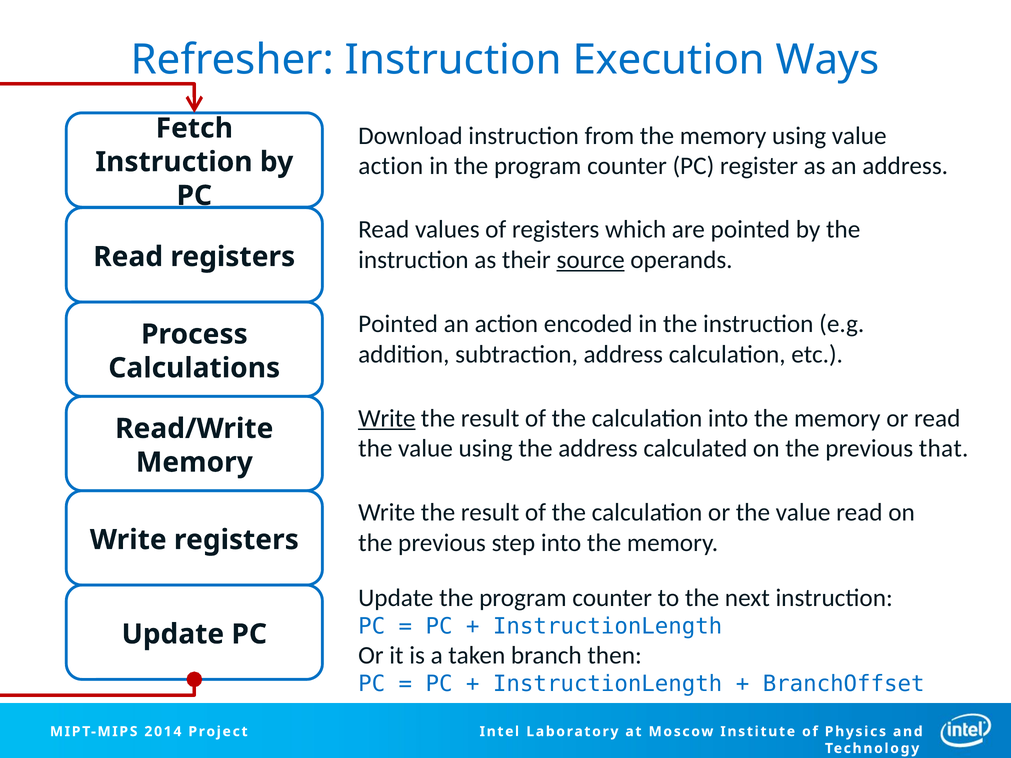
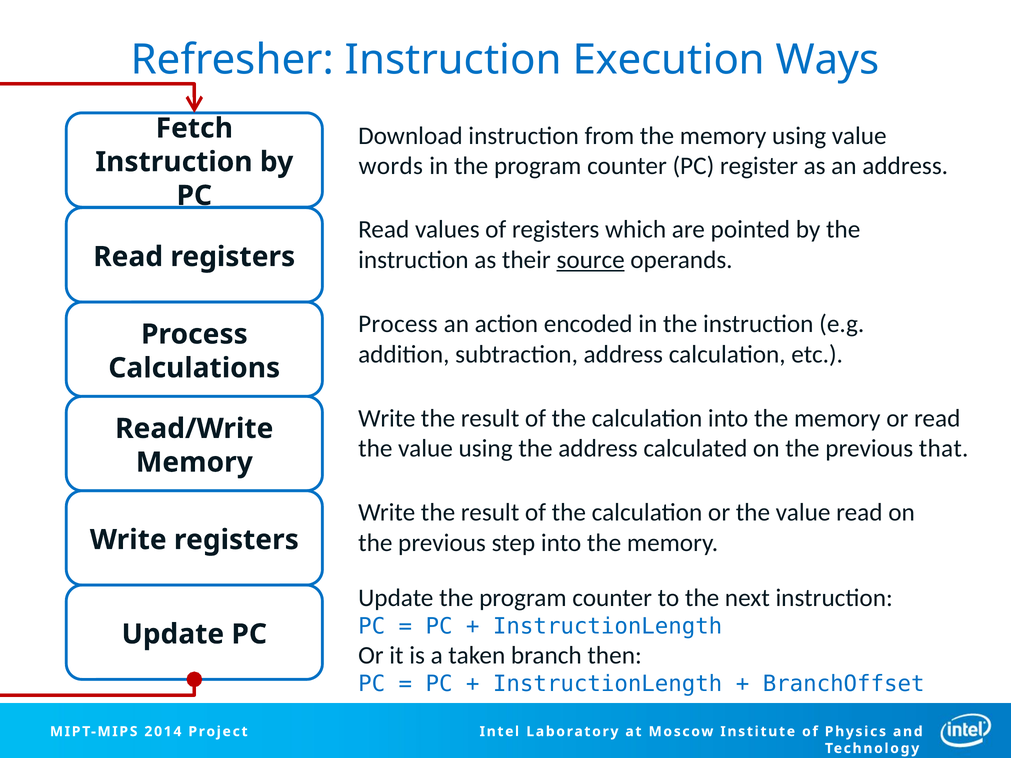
action at (391, 166): action -> words
Pointed at (398, 324): Pointed -> Process
Write at (387, 418) underline: present -> none
